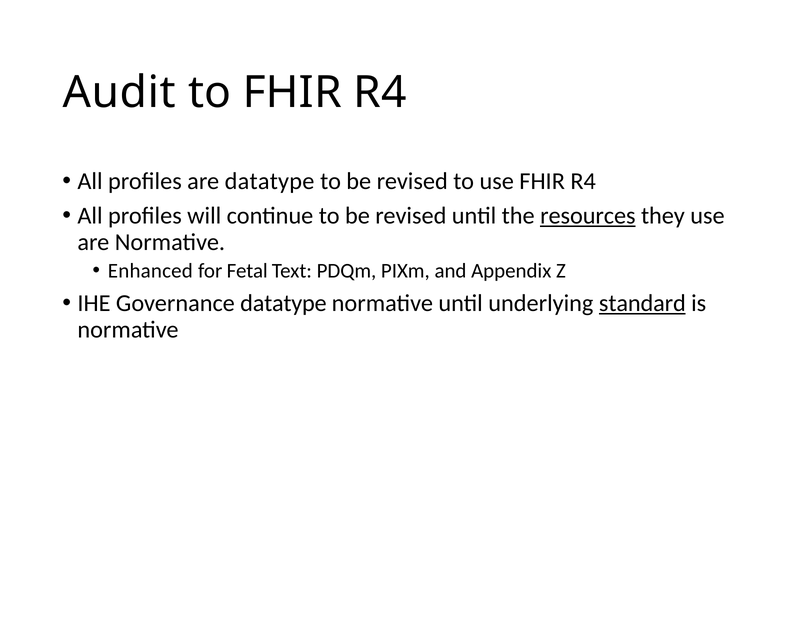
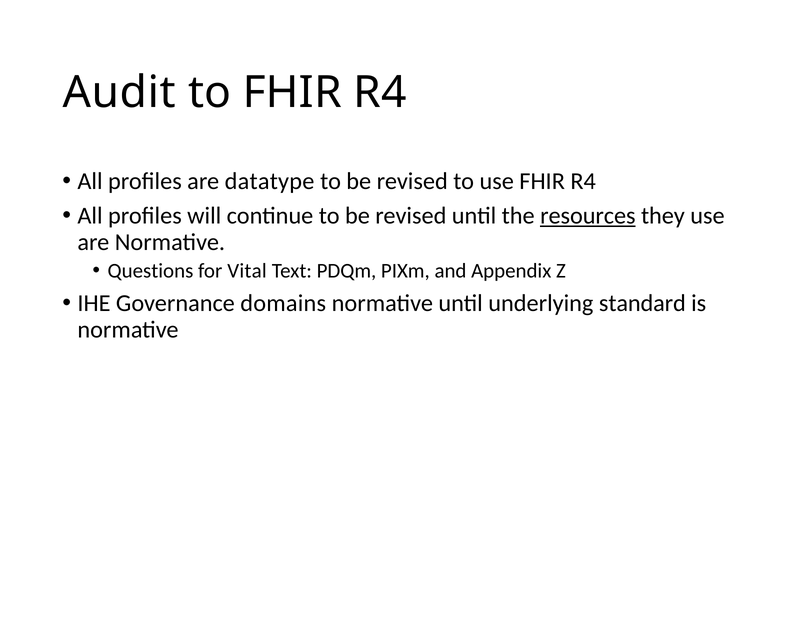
Enhanced: Enhanced -> Questions
Fetal: Fetal -> Vital
Governance datatype: datatype -> domains
standard underline: present -> none
